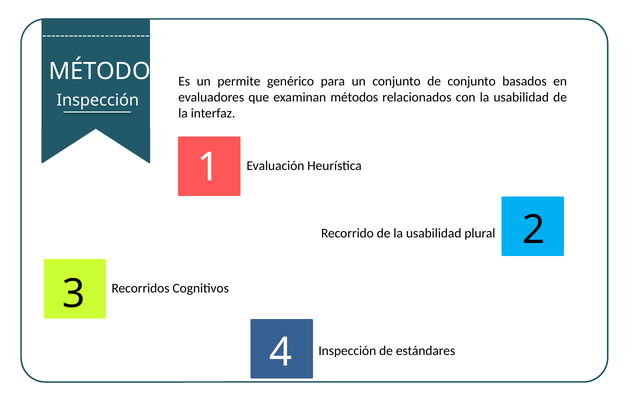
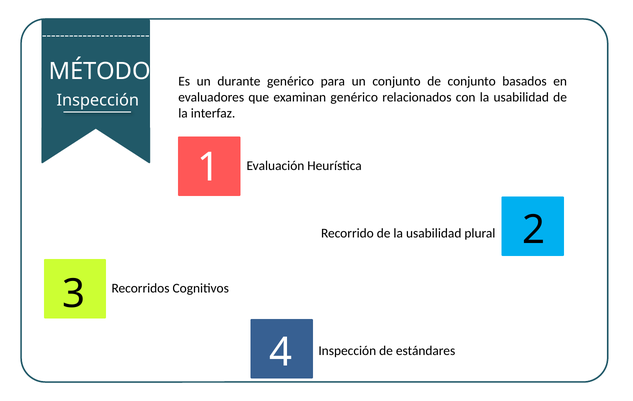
permite: permite -> durante
examinan métodos: métodos -> genérico
